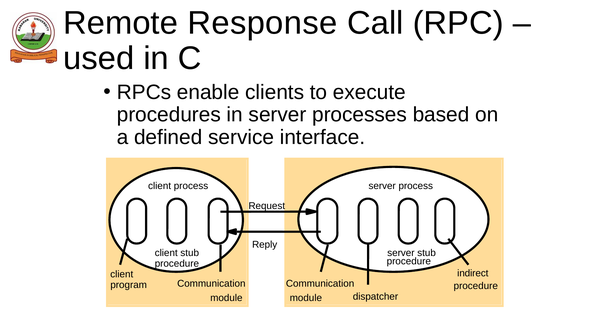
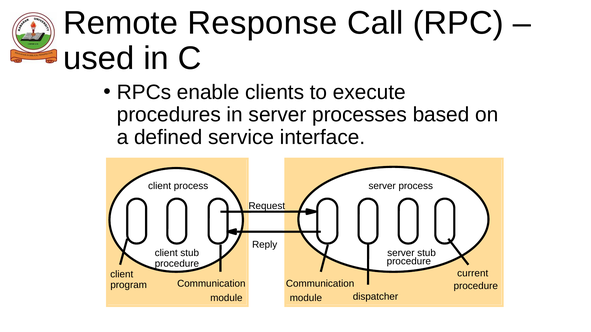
indirect: indirect -> current
